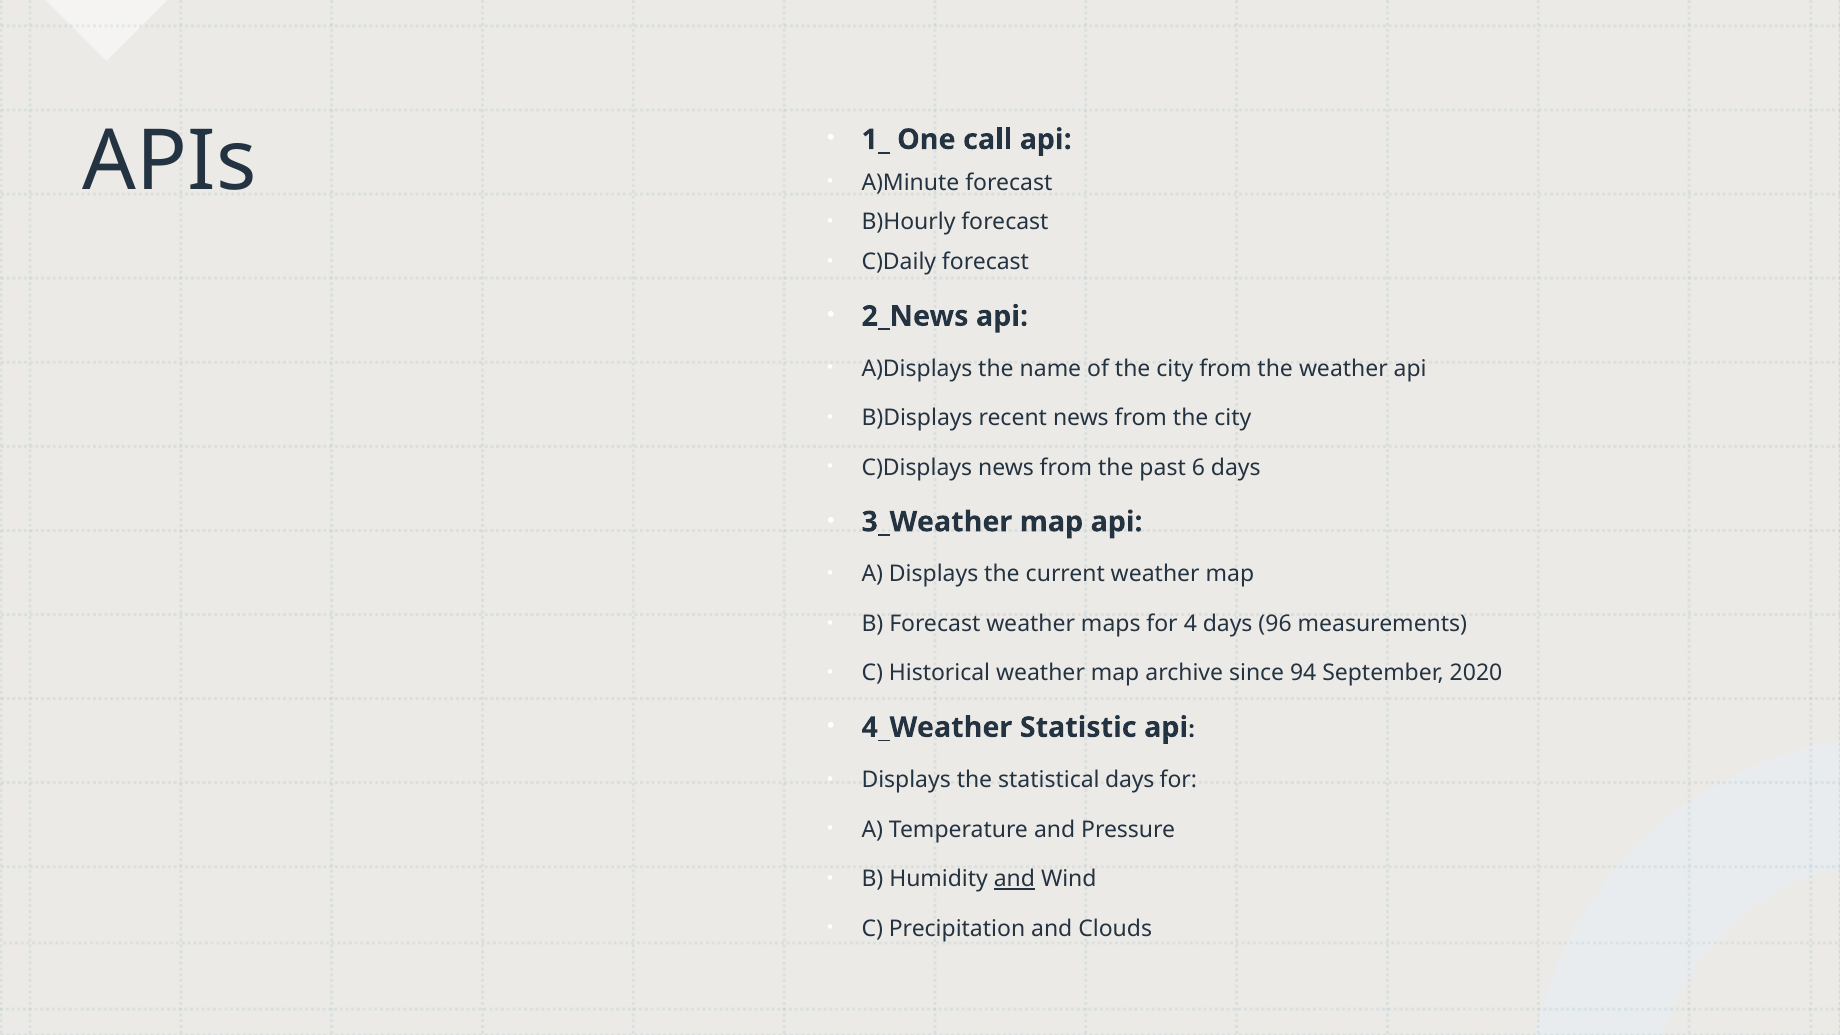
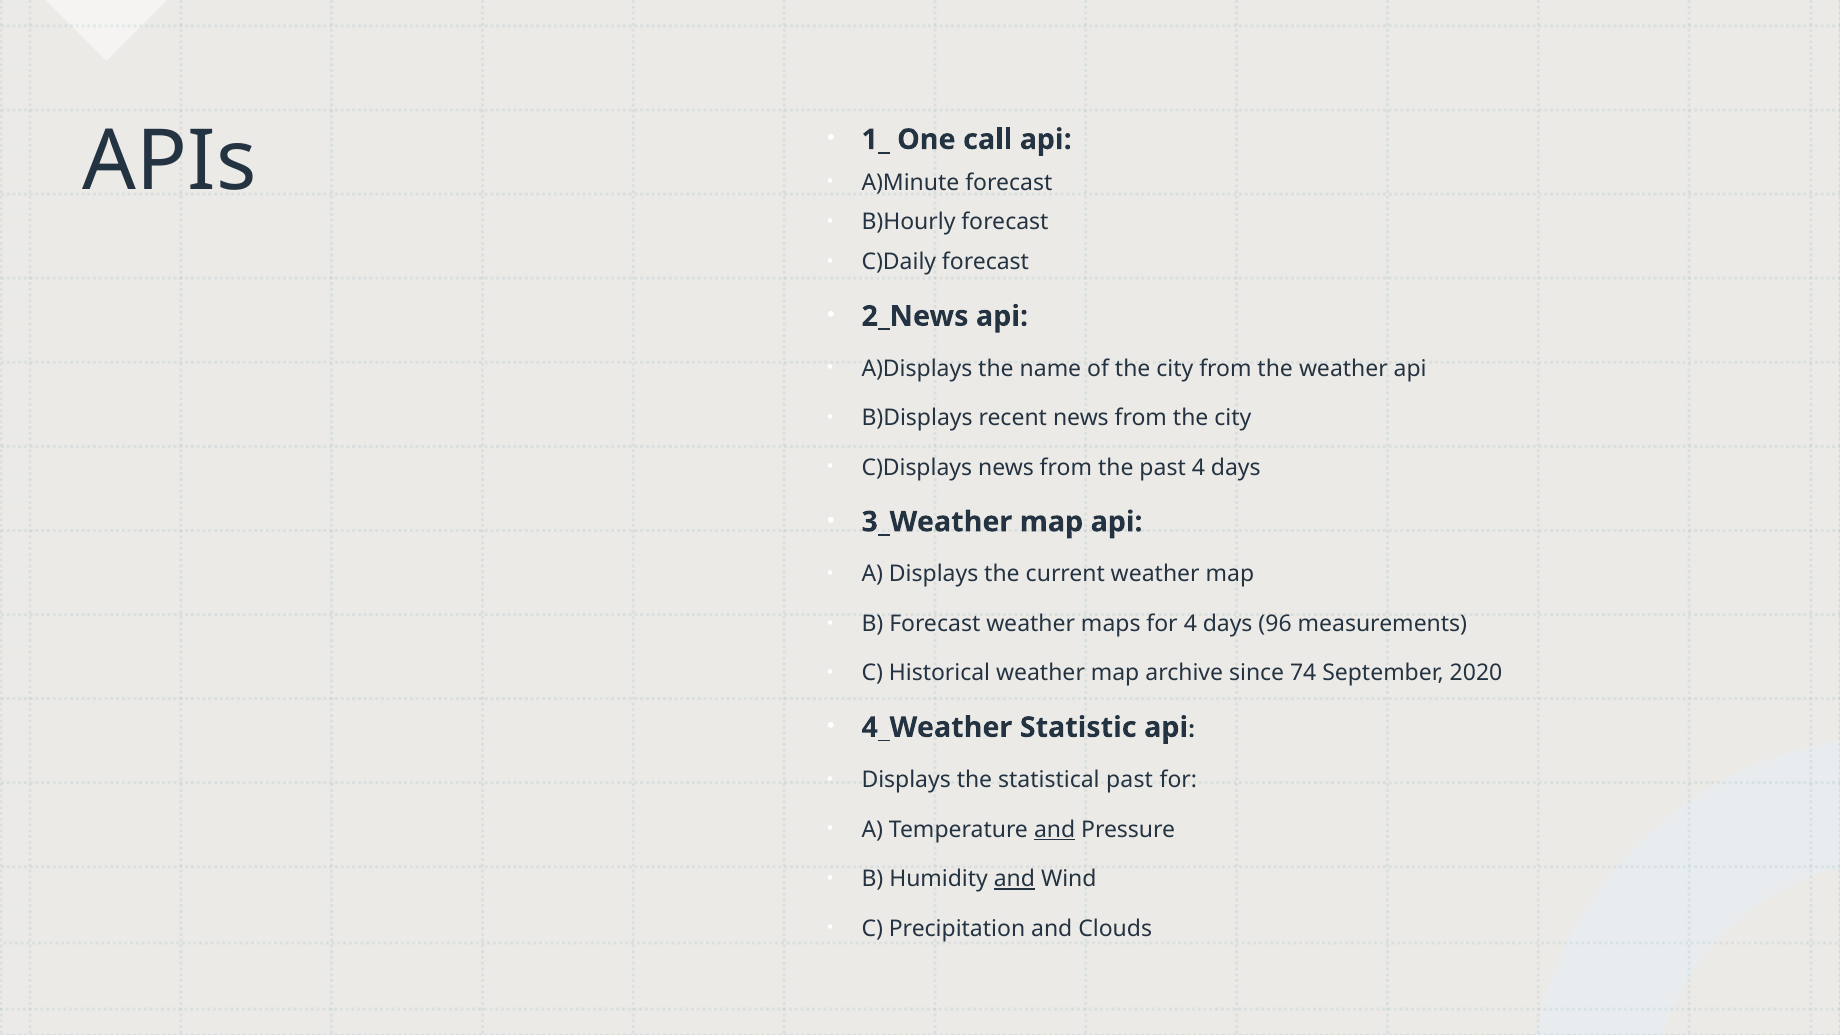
past 6: 6 -> 4
94: 94 -> 74
statistical days: days -> past
and at (1055, 829) underline: none -> present
